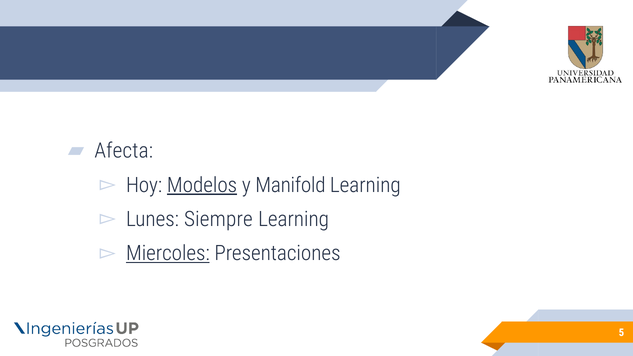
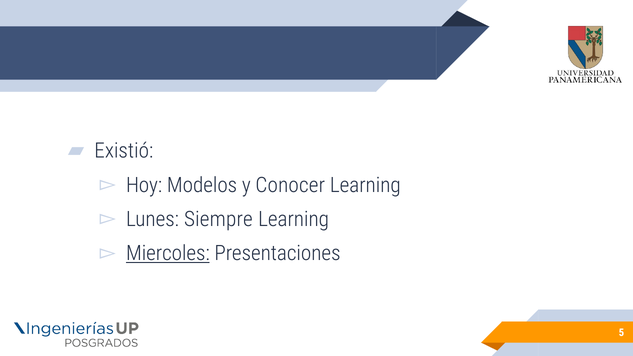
Afecta: Afecta -> Existió
Modelos underline: present -> none
Manifold: Manifold -> Conocer
